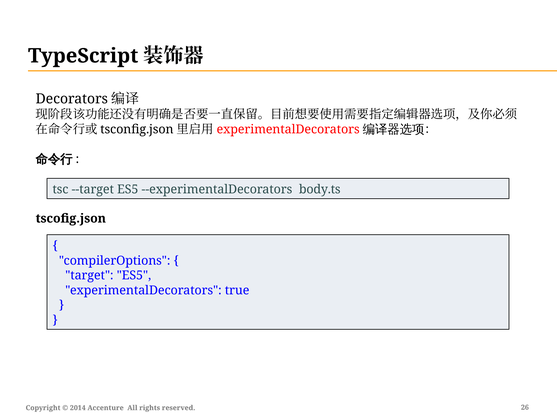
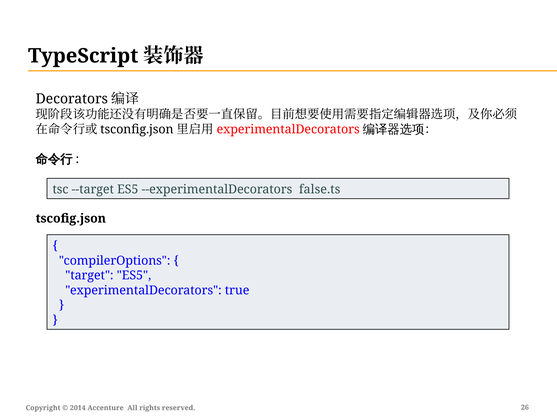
body.ts: body.ts -> false.ts
